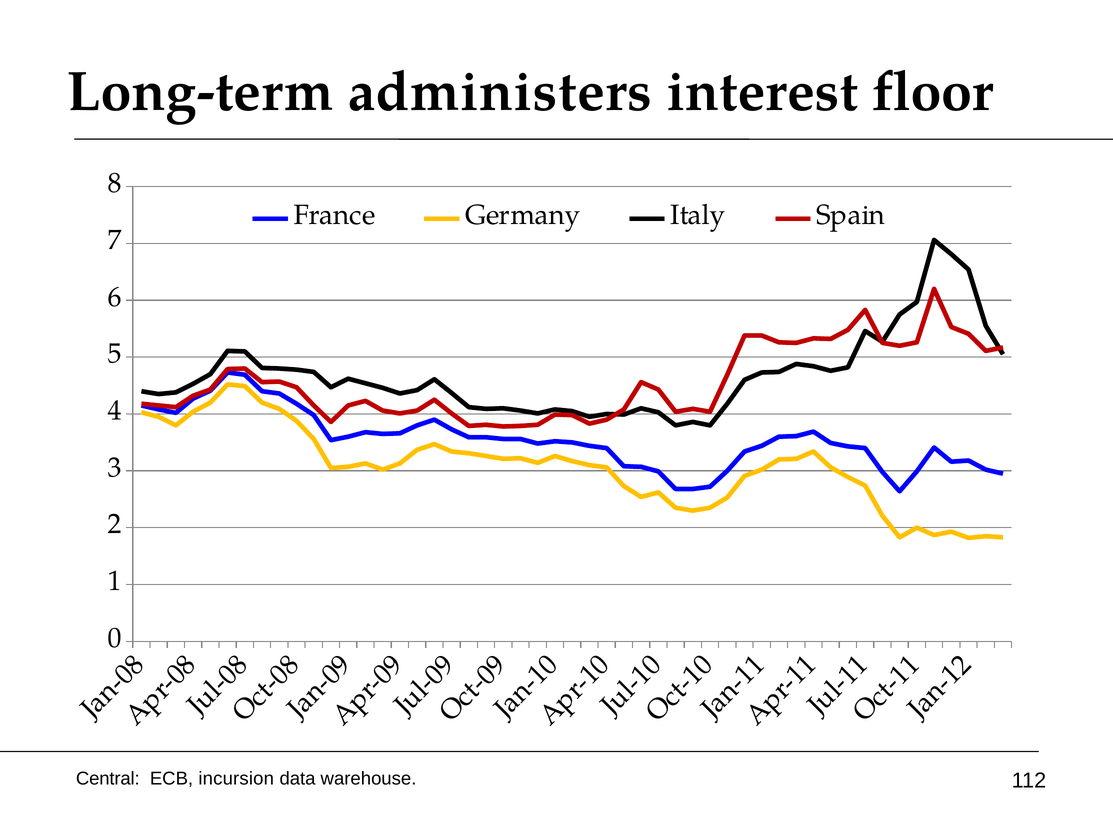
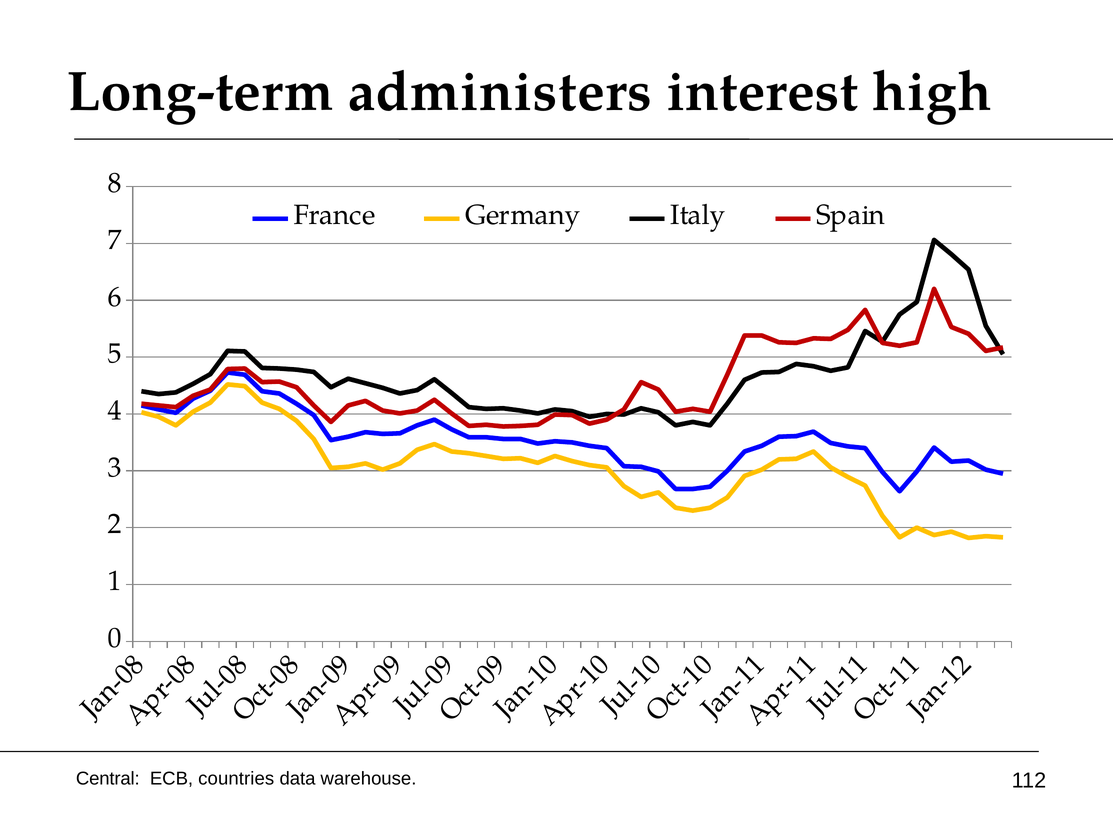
floor: floor -> high
incursion: incursion -> countries
